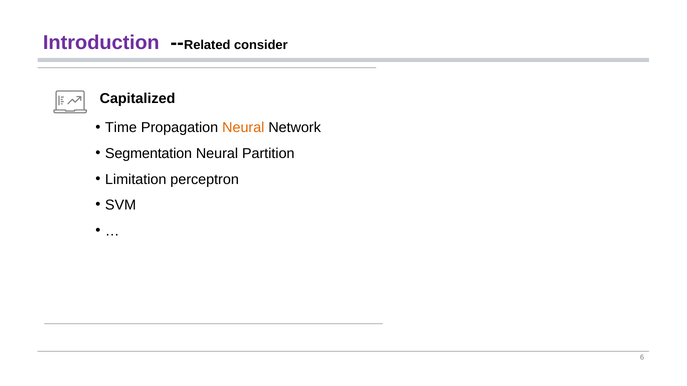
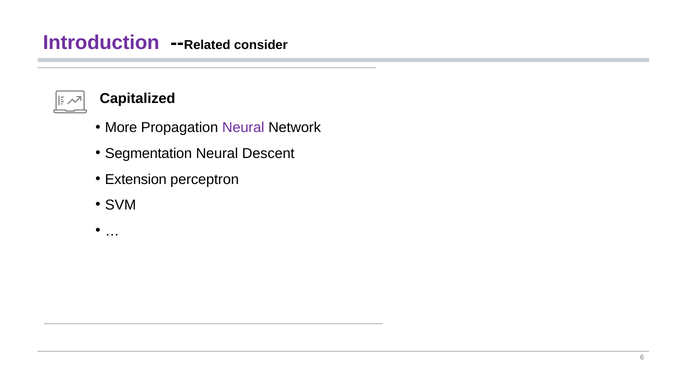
Time: Time -> More
Neural at (243, 128) colour: orange -> purple
Partition: Partition -> Descent
Limitation: Limitation -> Extension
